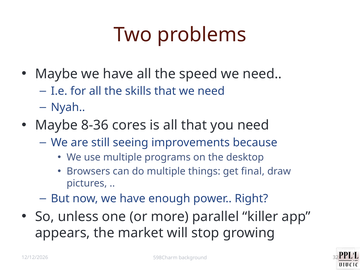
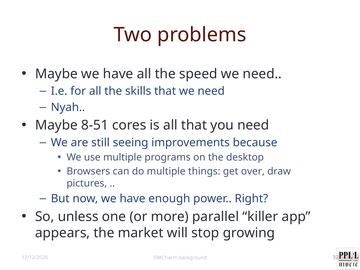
8-36: 8-36 -> 8-51
final: final -> over
